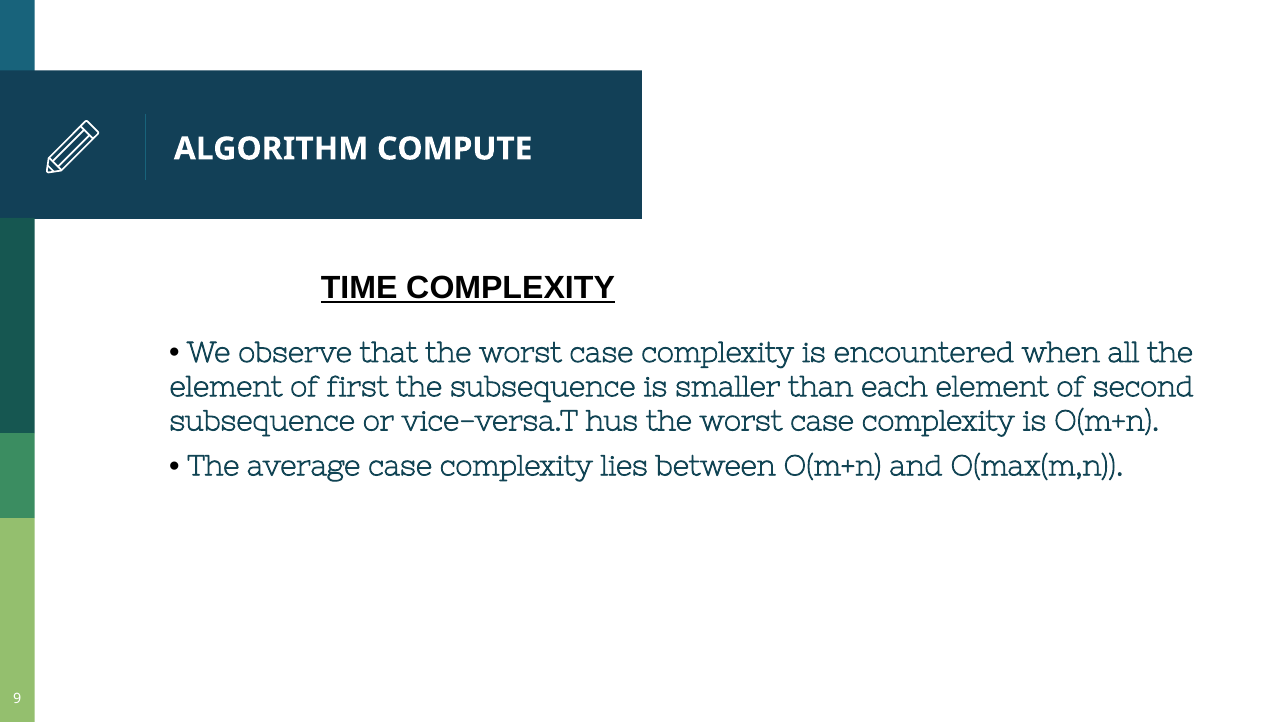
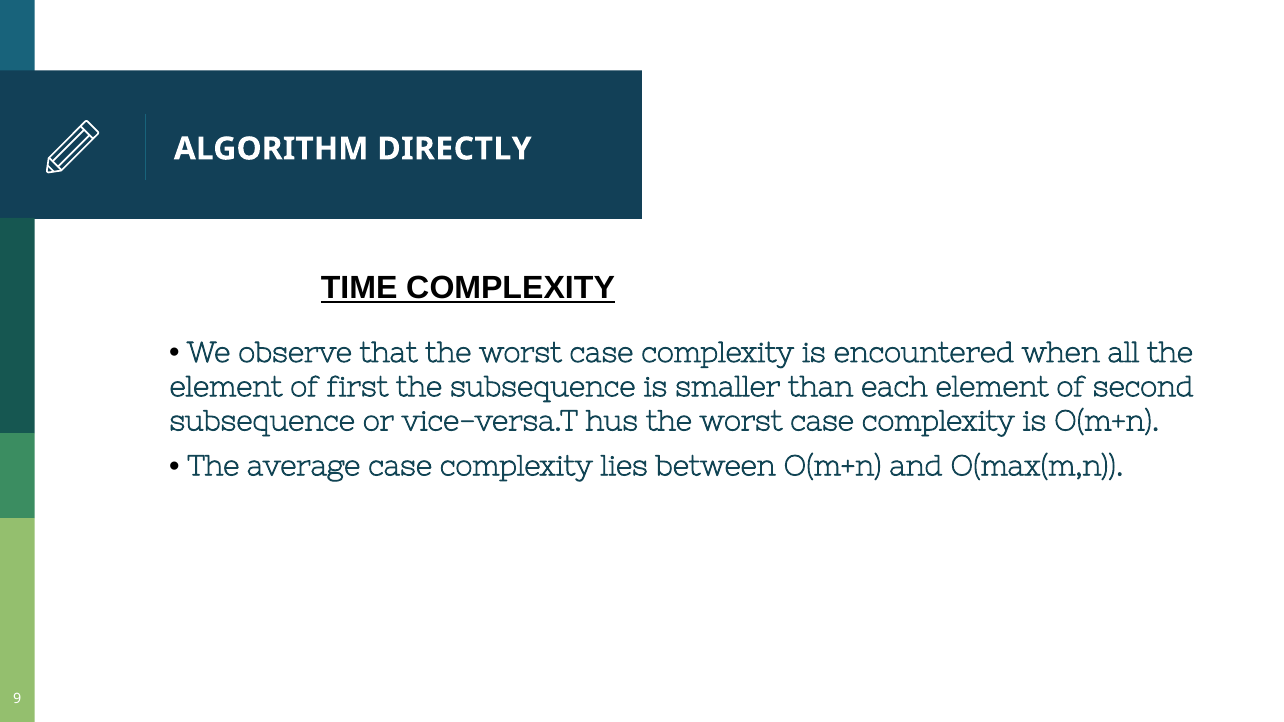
COMPUTE: COMPUTE -> DIRECTLY
